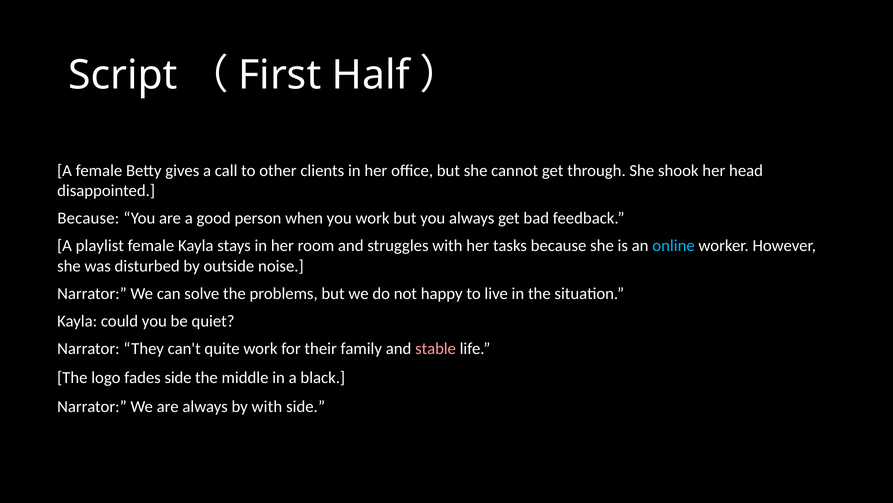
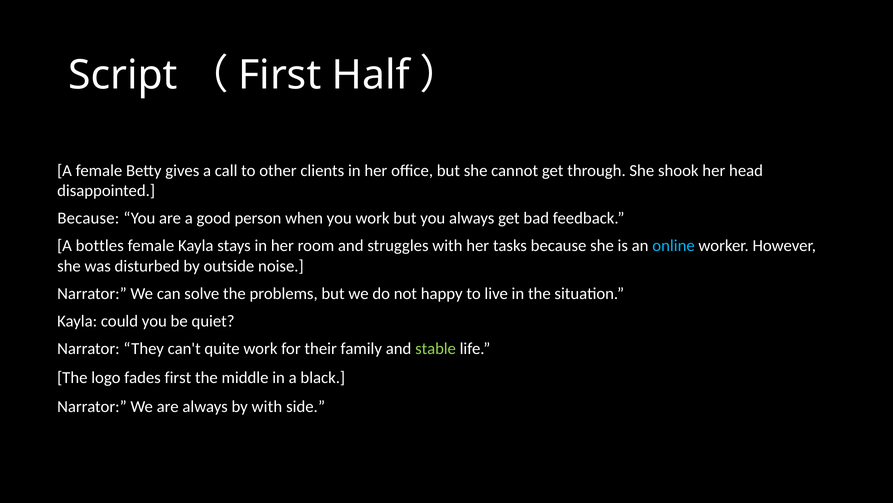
playlist: playlist -> bottles
stable colour: pink -> light green
fades side: side -> first
